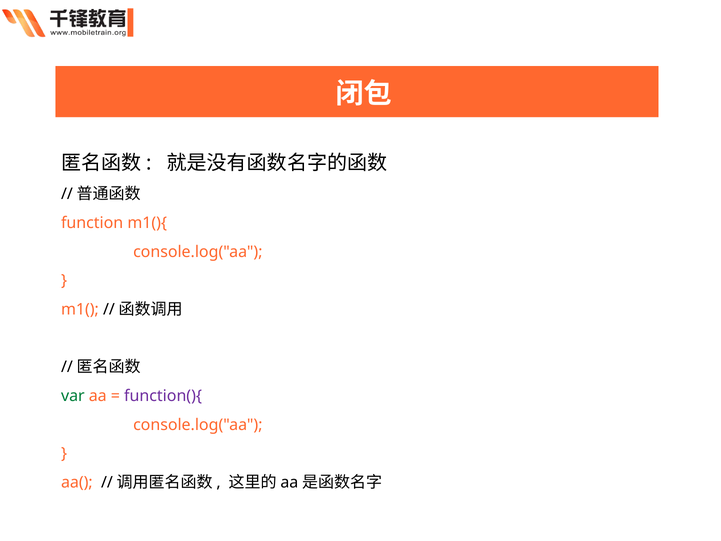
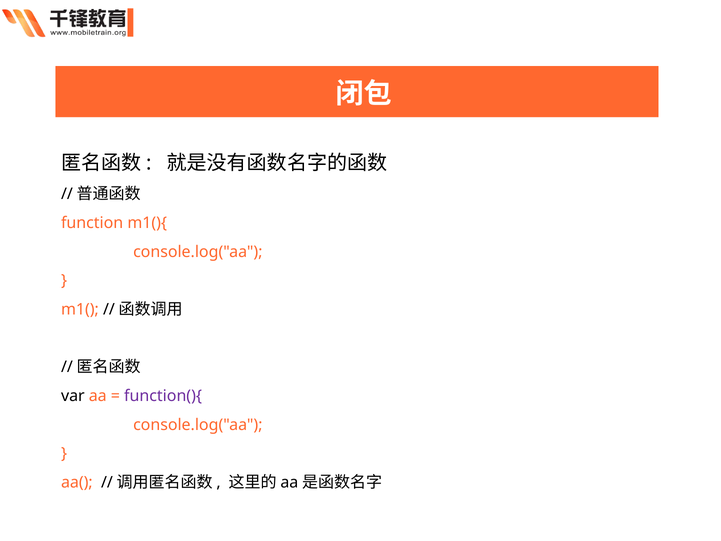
var colour: green -> black
